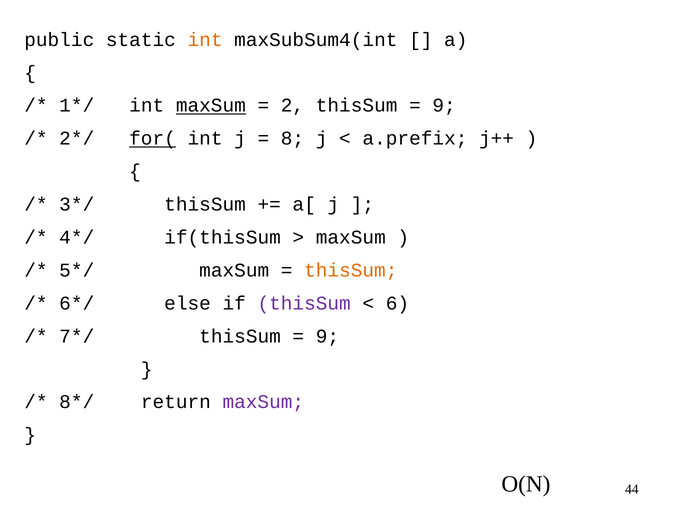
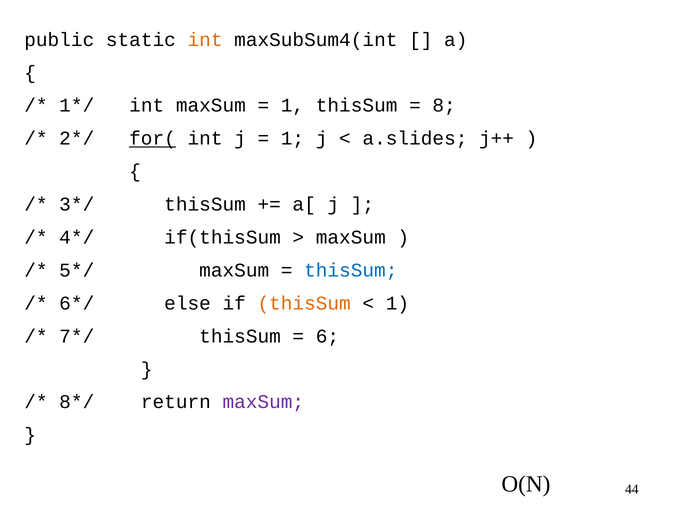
maxSum at (211, 106) underline: present -> none
2 at (292, 106): 2 -> 1
9 at (444, 106): 9 -> 8
8 at (292, 139): 8 -> 1
a.prefix: a.prefix -> a.slides
thisSum at (351, 271) colour: orange -> blue
thisSum at (304, 304) colour: purple -> orange
6 at (397, 304): 6 -> 1
9 at (327, 336): 9 -> 6
